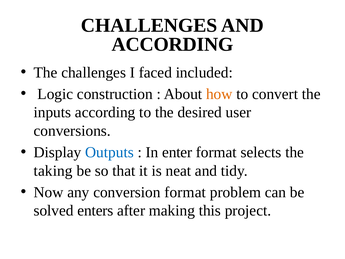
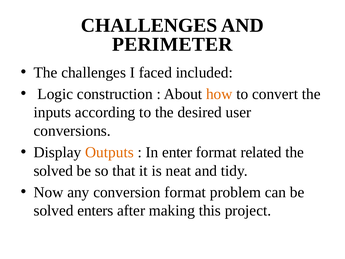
ACCORDING at (173, 44): ACCORDING -> PERIMETER
Outputs colour: blue -> orange
selects: selects -> related
taking at (53, 171): taking -> solved
